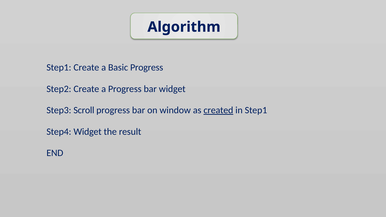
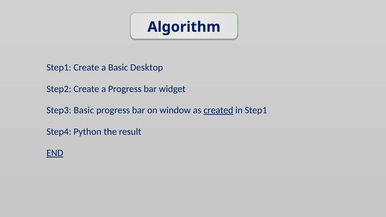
Basic Progress: Progress -> Desktop
Step3 Scroll: Scroll -> Basic
Step4 Widget: Widget -> Python
END underline: none -> present
